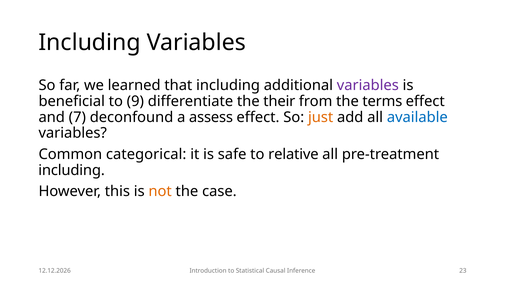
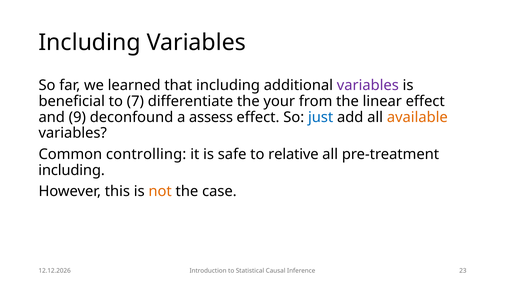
9: 9 -> 7
their: their -> your
terms: terms -> linear
7: 7 -> 9
just colour: orange -> blue
available colour: blue -> orange
categorical: categorical -> controlling
